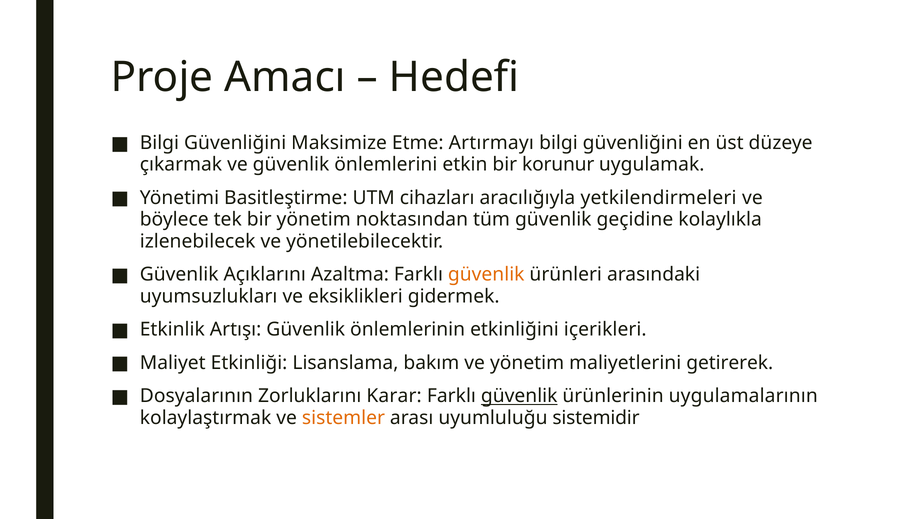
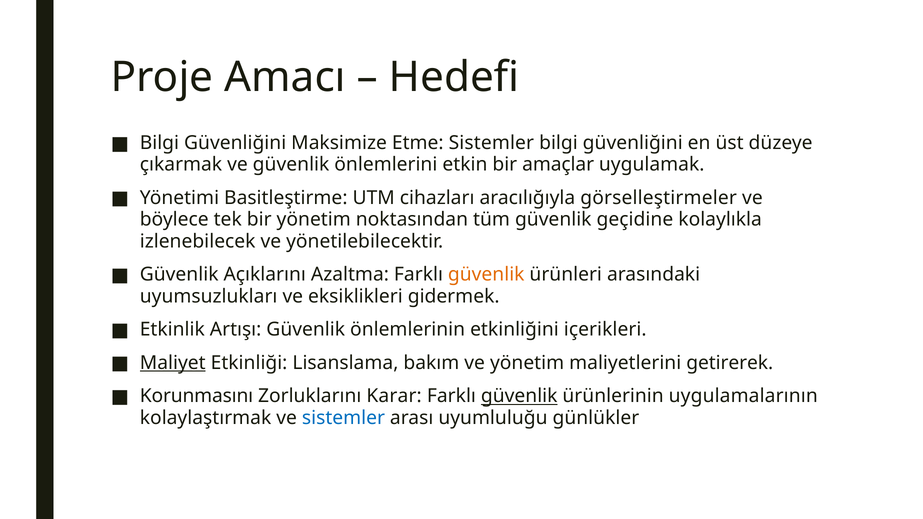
Etme Artırmayı: Artırmayı -> Sistemler
korunur: korunur -> amaçlar
yetkilendirmeleri: yetkilendirmeleri -> görselleştirmeler
Maliyet underline: none -> present
Dosyalarının: Dosyalarının -> Korunmasını
sistemler at (344, 418) colour: orange -> blue
sistemidir: sistemidir -> günlükler
